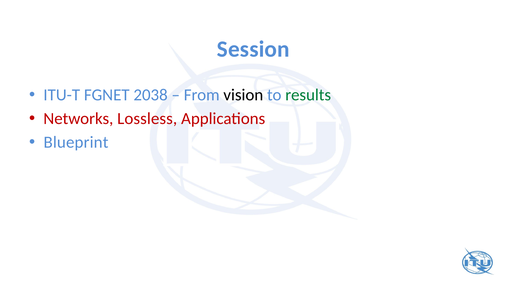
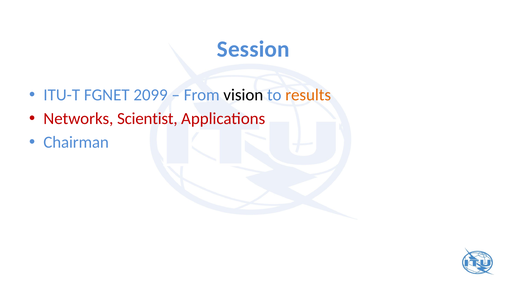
2038: 2038 -> 2099
results colour: green -> orange
Lossless: Lossless -> Scientist
Blueprint: Blueprint -> Chairman
